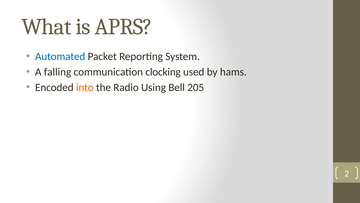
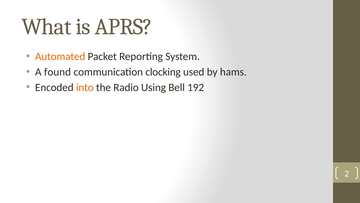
Automated colour: blue -> orange
falling: falling -> found
205: 205 -> 192
